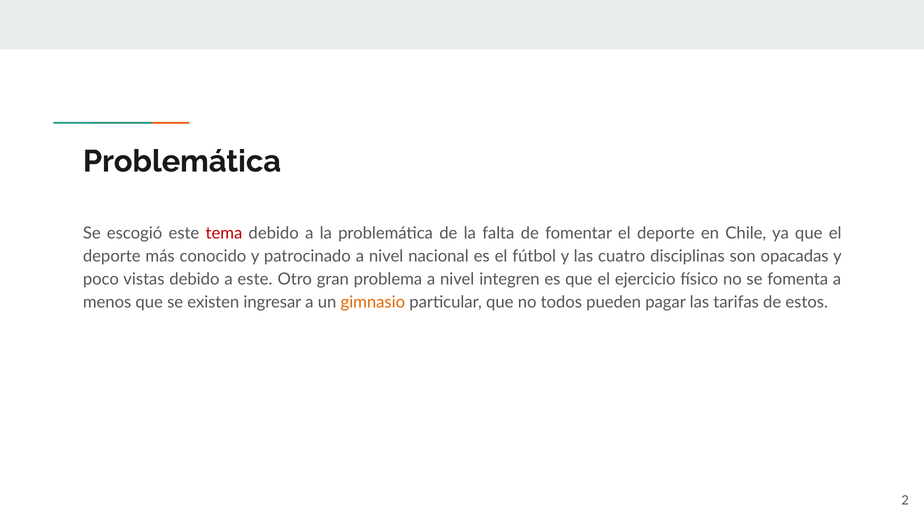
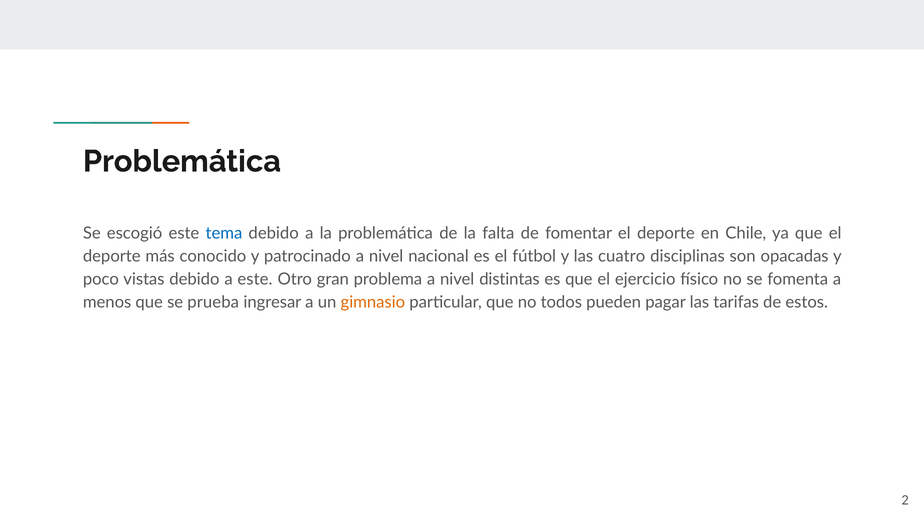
tema colour: red -> blue
integren: integren -> distintas
existen: existen -> prueba
